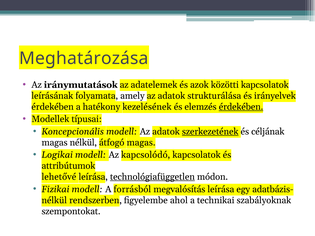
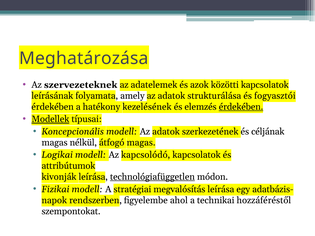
iránymutatások: iránymutatások -> szervezeteknek
irányelvek: irányelvek -> fogyasztói
Modellek underline: none -> present
szerkezetének underline: present -> none
lehetővé: lehetővé -> kivonják
forrásból: forrásból -> stratégiai
nélkül at (54, 200): nélkül -> napok
szabályoknak: szabályoknak -> hozzáféréstől
